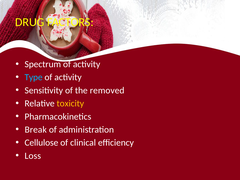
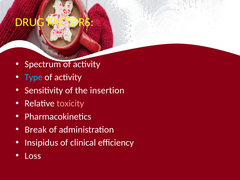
removed: removed -> insertion
toxicity colour: yellow -> pink
Cellulose: Cellulose -> Insipidus
